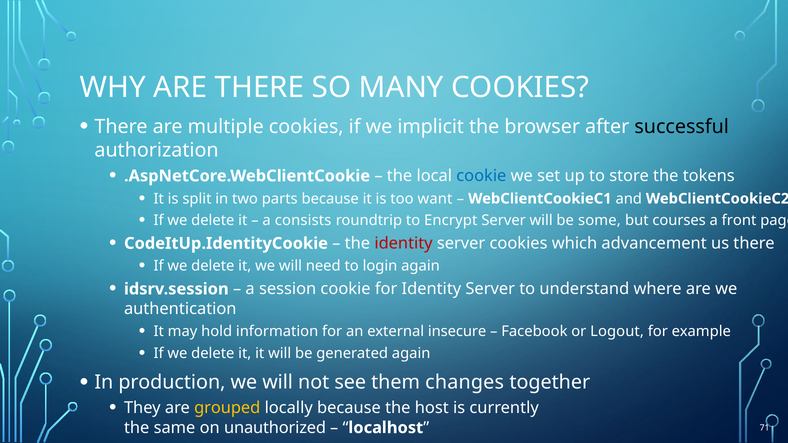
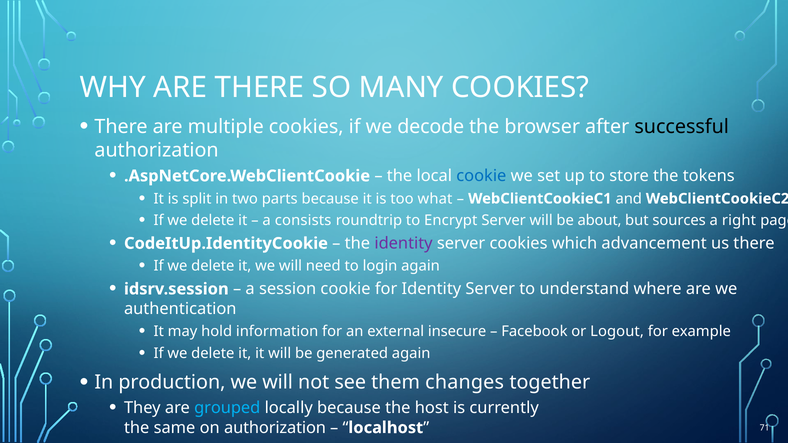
implicit: implicit -> decode
want: want -> what
some: some -> about
courses: courses -> sources
front: front -> right
identity at (404, 244) colour: red -> purple
grouped colour: yellow -> light blue
on unauthorized: unauthorized -> authorization
